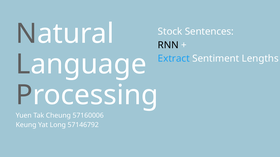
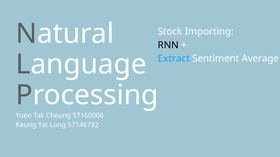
Sentences: Sentences -> Importing
Lengths: Lengths -> Average
